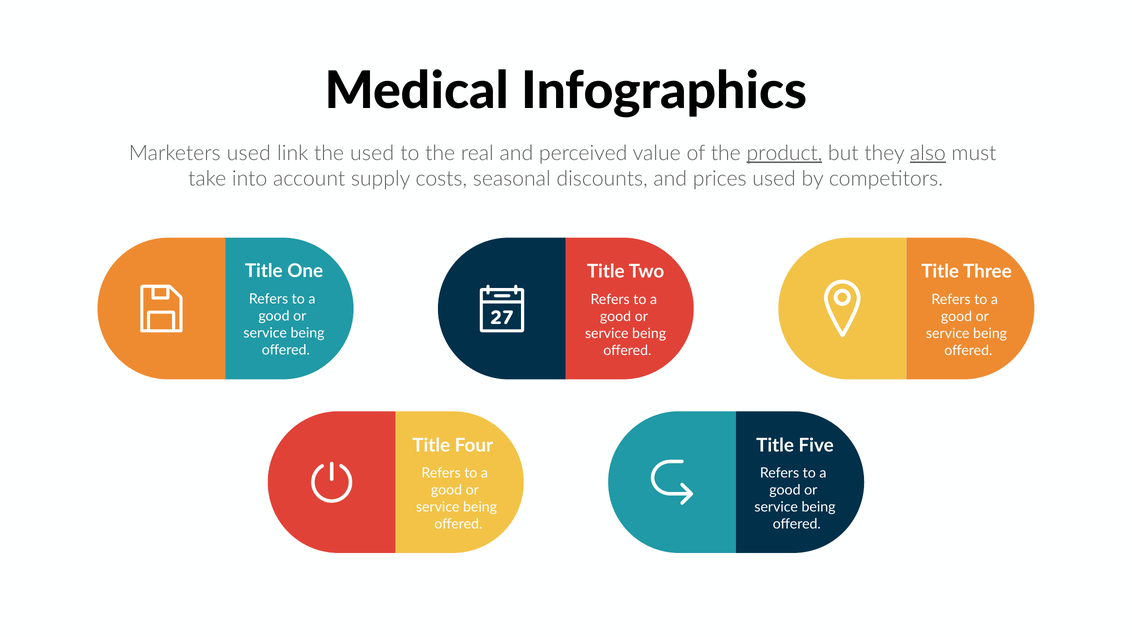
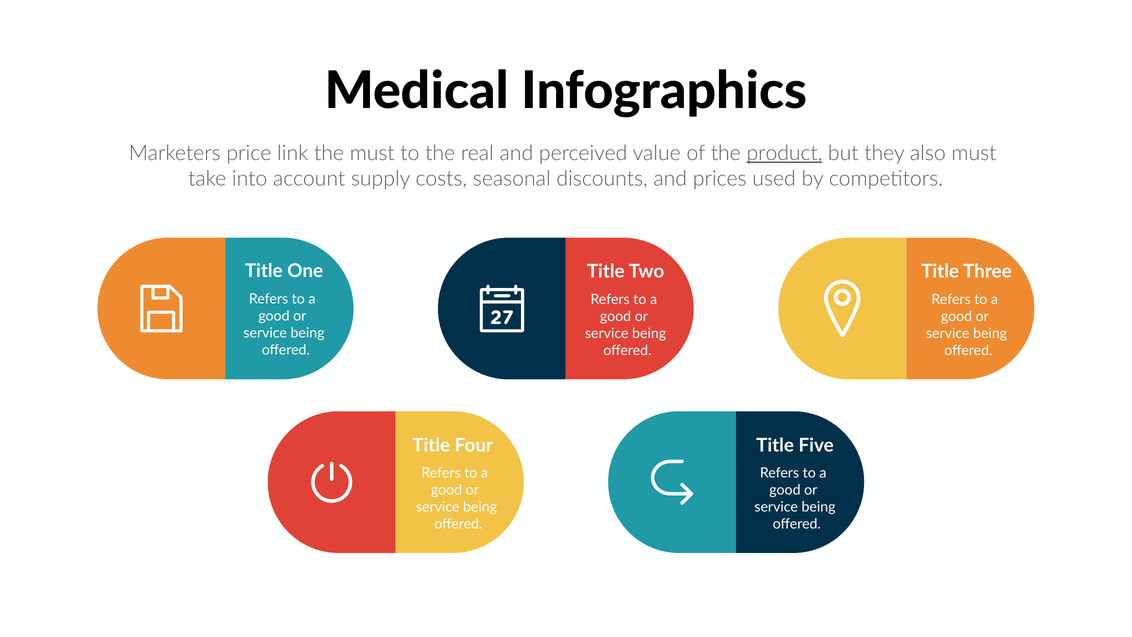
Marketers used: used -> price
the used: used -> must
also underline: present -> none
